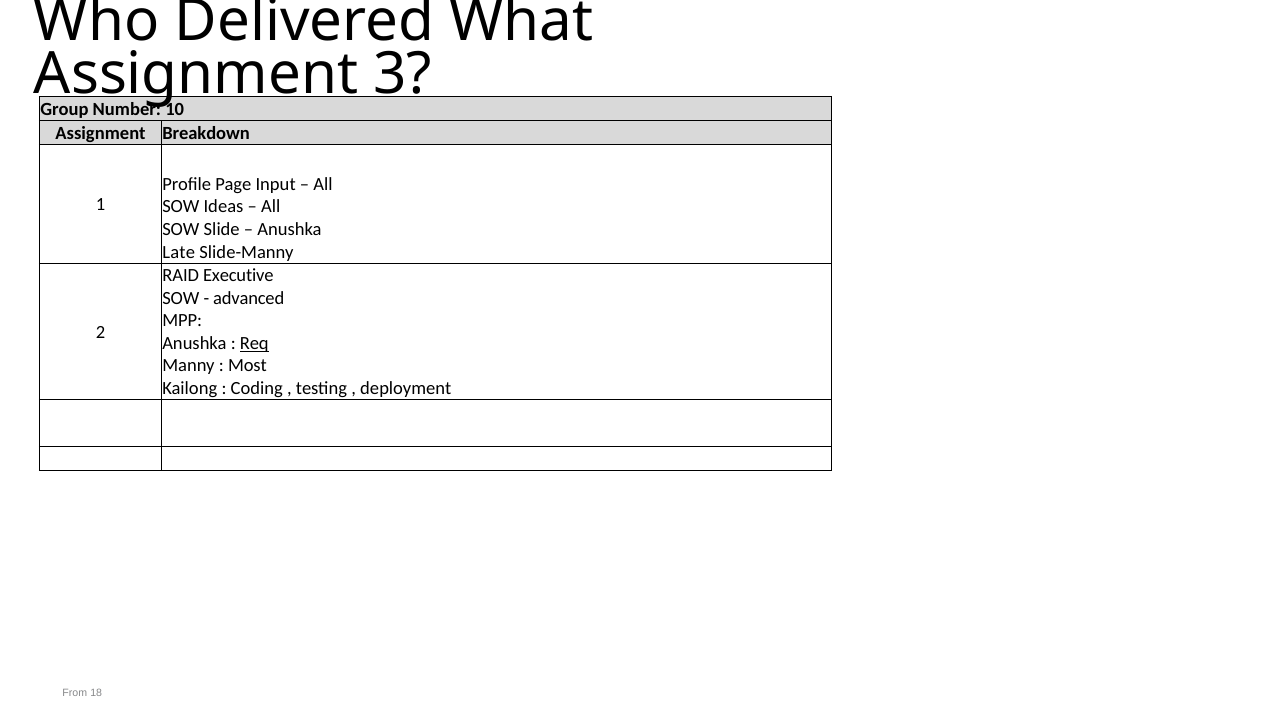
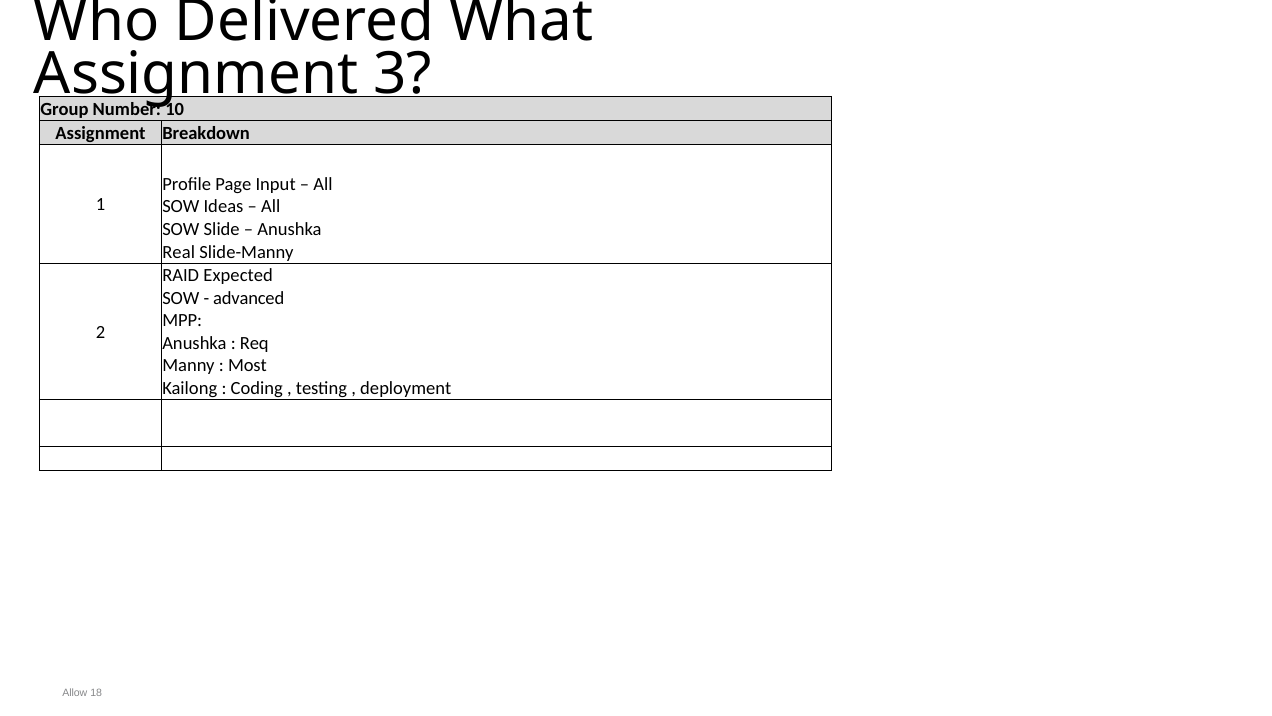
Late: Late -> Real
Executive: Executive -> Expected
Req underline: present -> none
From: From -> Allow
